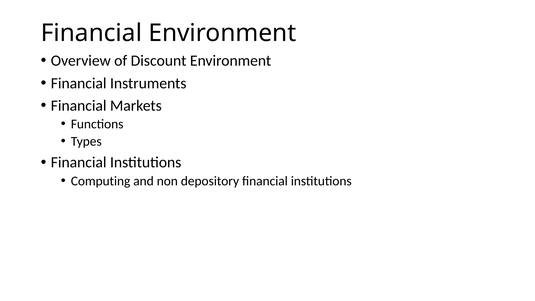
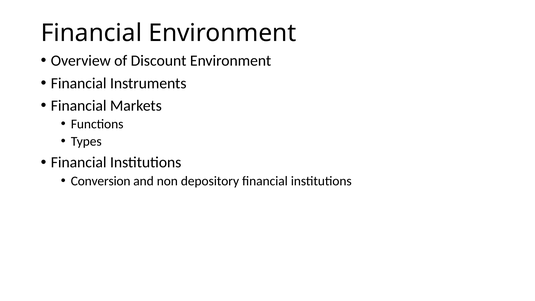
Computing: Computing -> Conversion
